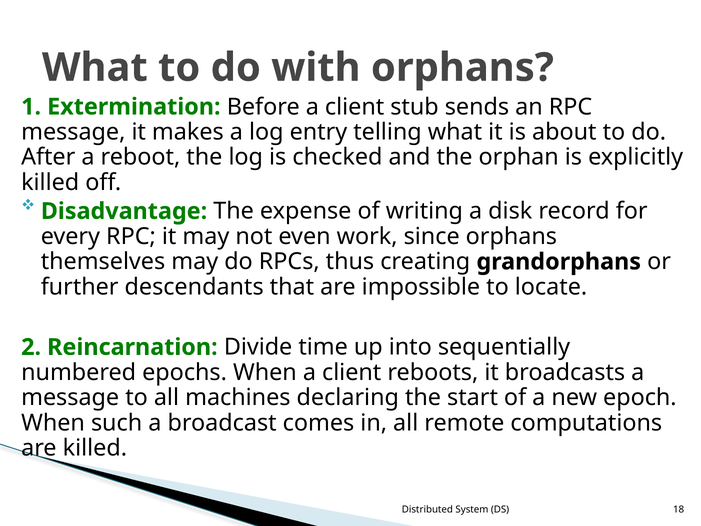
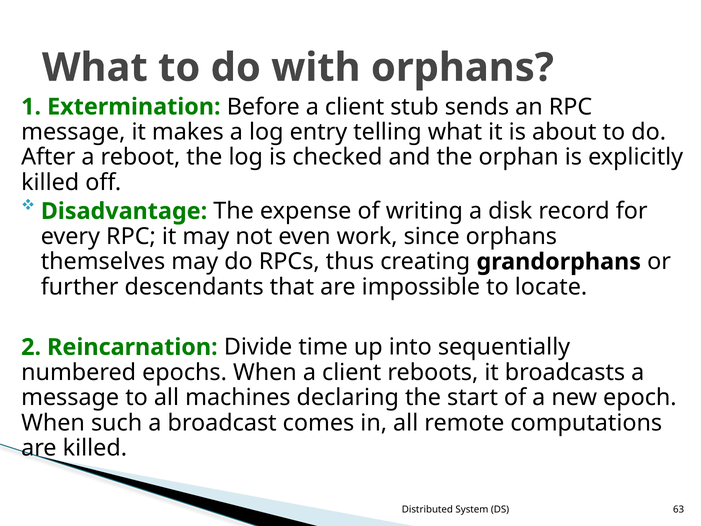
18: 18 -> 63
